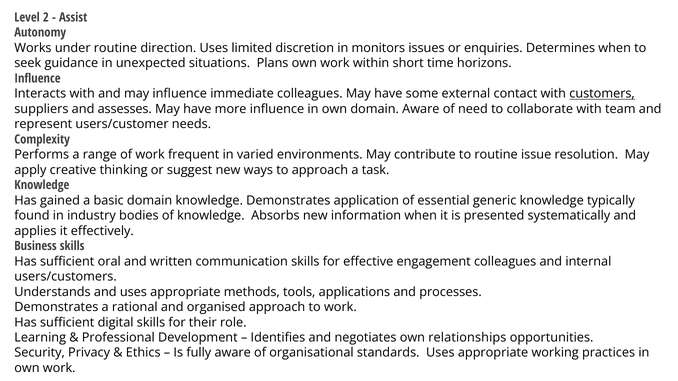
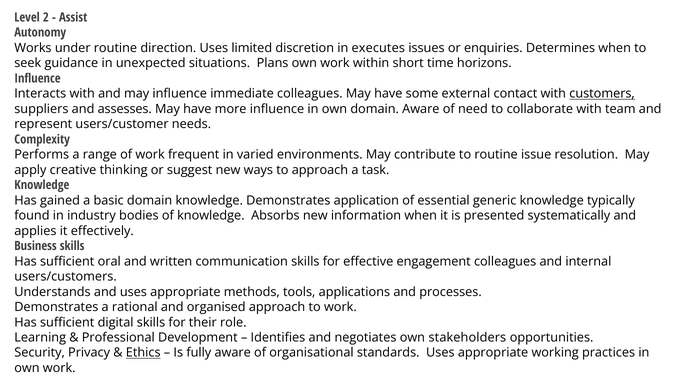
monitors: monitors -> executes
relationships: relationships -> stakeholders
Ethics underline: none -> present
